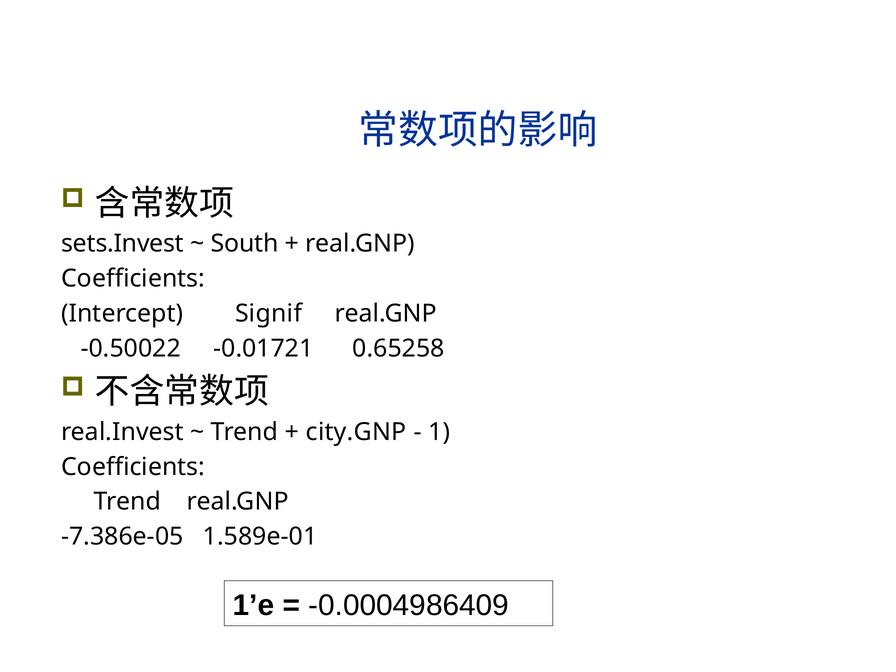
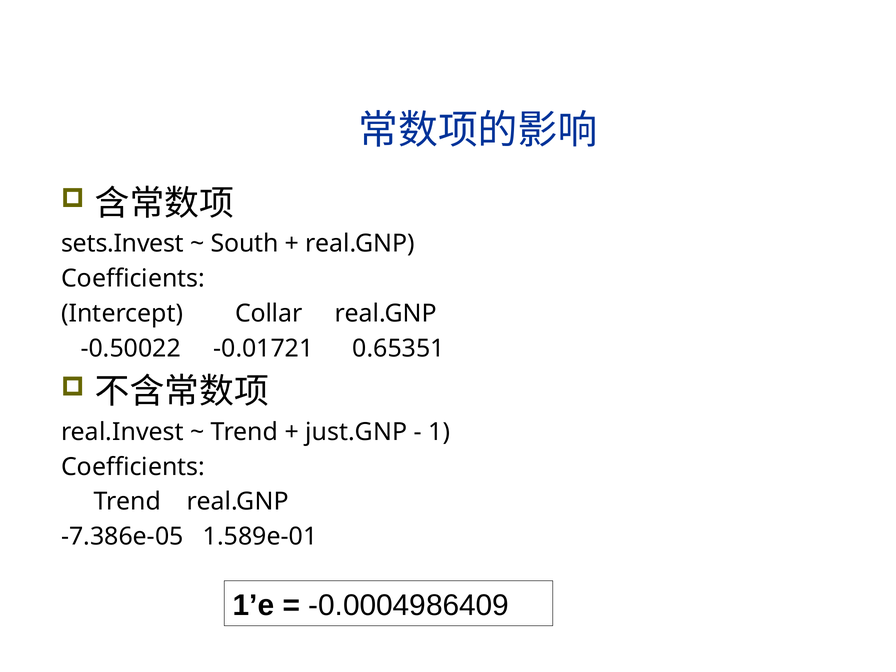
Signif: Signif -> Collar
0.65258: 0.65258 -> 0.65351
city.GNP: city.GNP -> just.GNP
